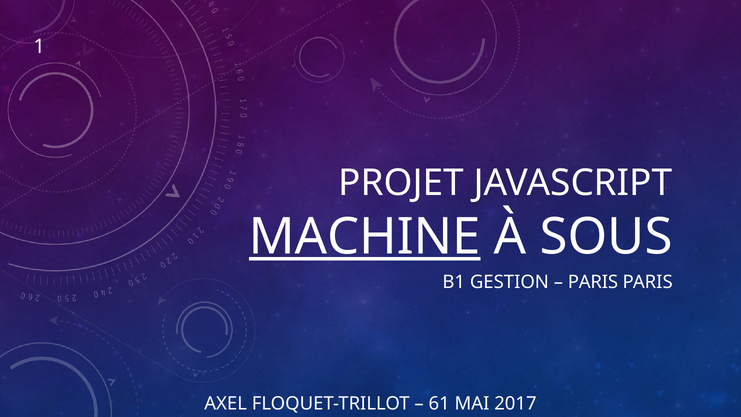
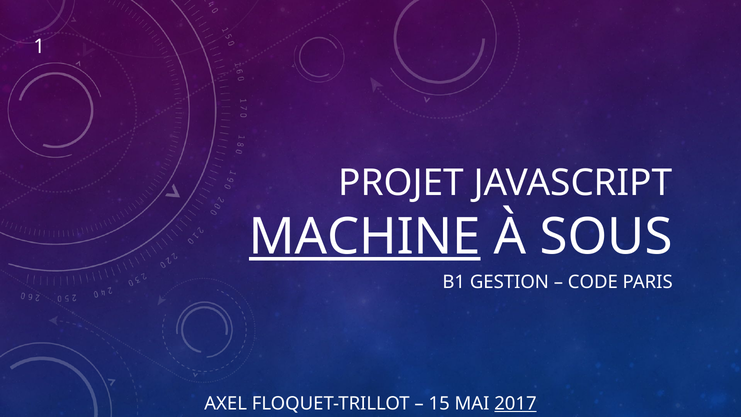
PARIS at (593, 282): PARIS -> CODE
61: 61 -> 15
2017 underline: none -> present
